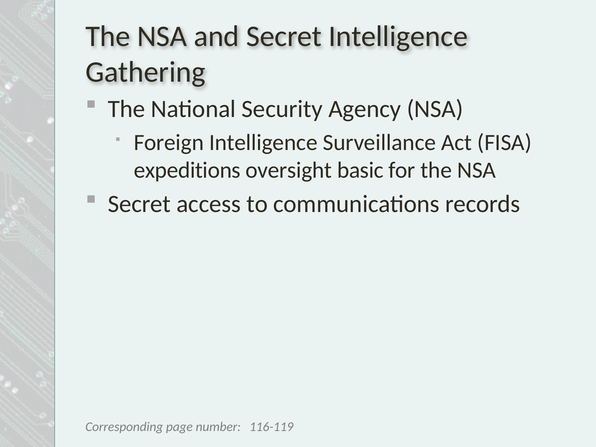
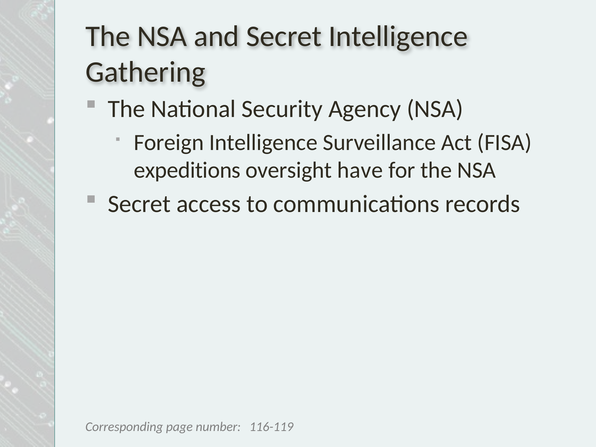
basic: basic -> have
